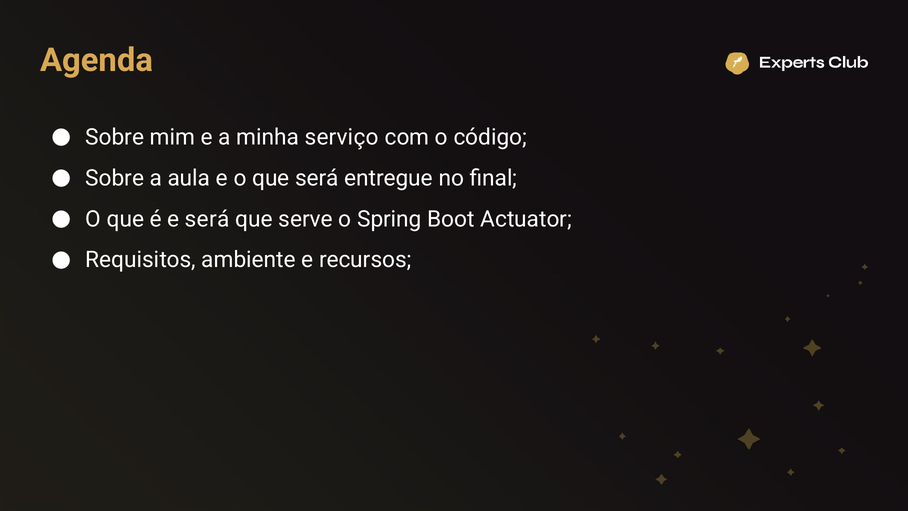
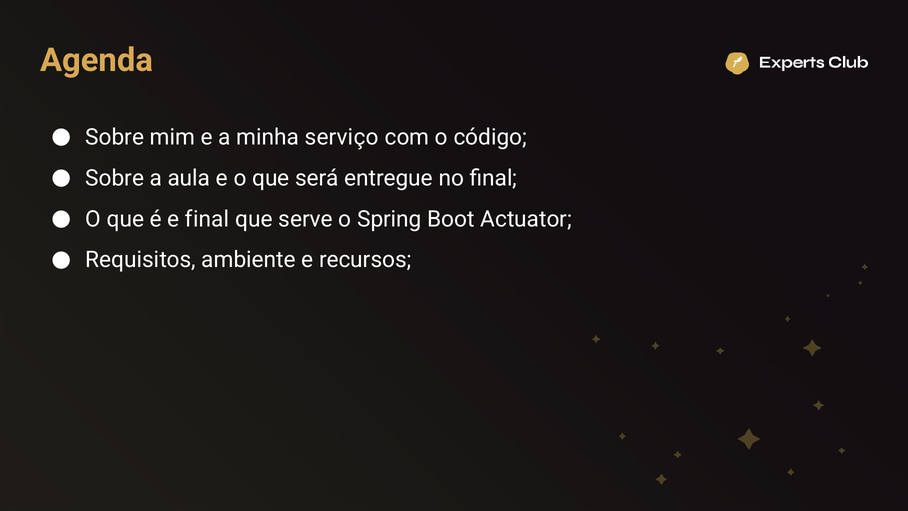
e será: será -> final
